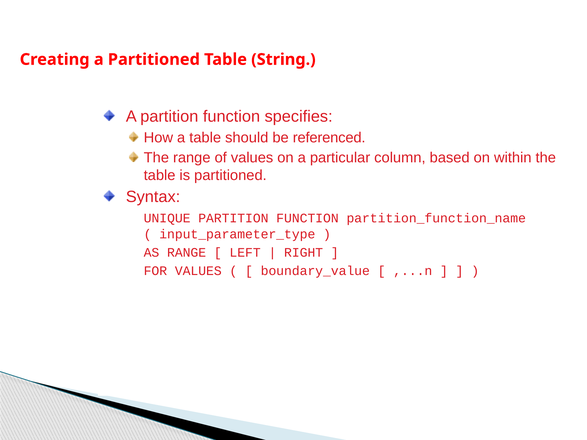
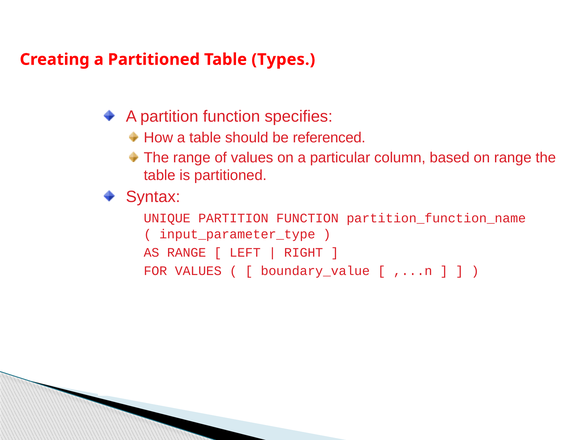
String: String -> Types
on within: within -> range
